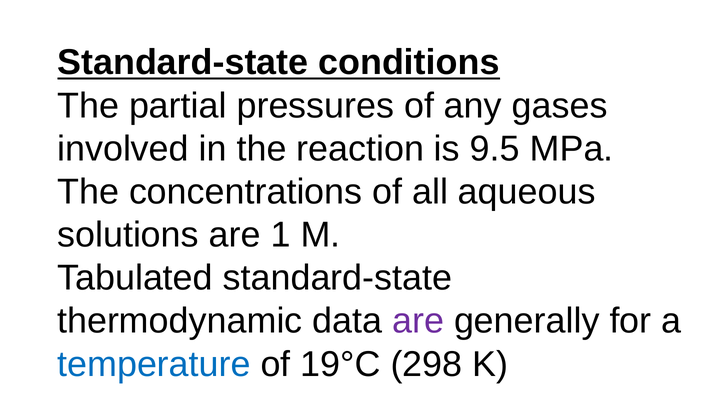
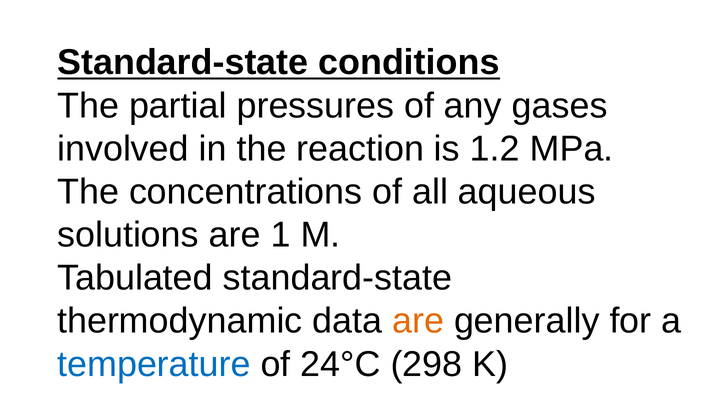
9.5: 9.5 -> 1.2
are at (418, 321) colour: purple -> orange
19°C: 19°C -> 24°C
